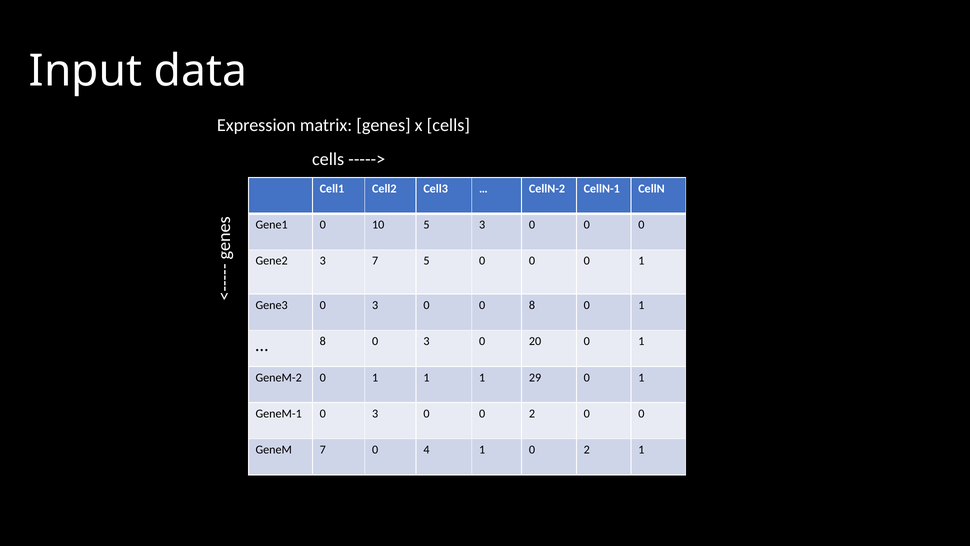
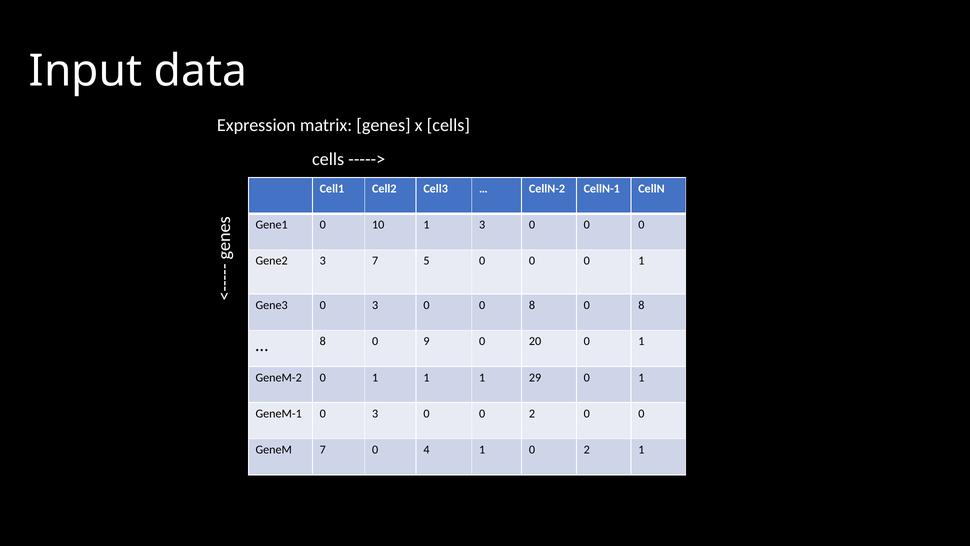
10 5: 5 -> 1
8 0 1: 1 -> 8
8 0 3: 3 -> 9
